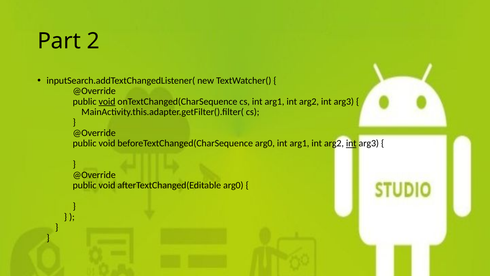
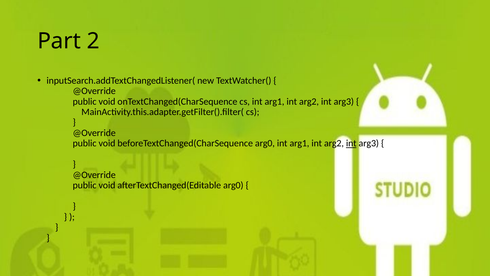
void at (107, 101) underline: present -> none
